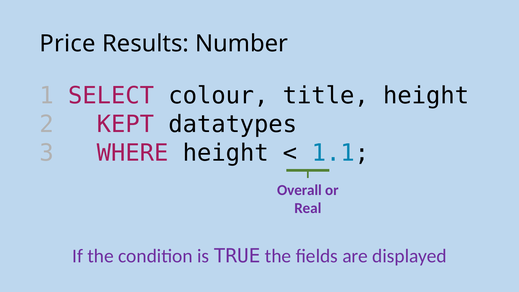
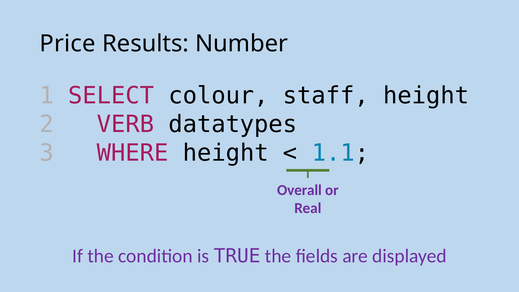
title: title -> staff
KEPT: KEPT -> VERB
